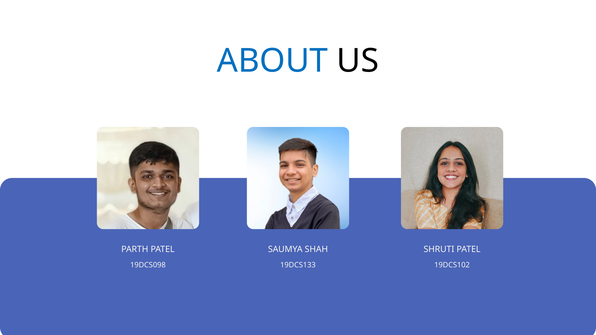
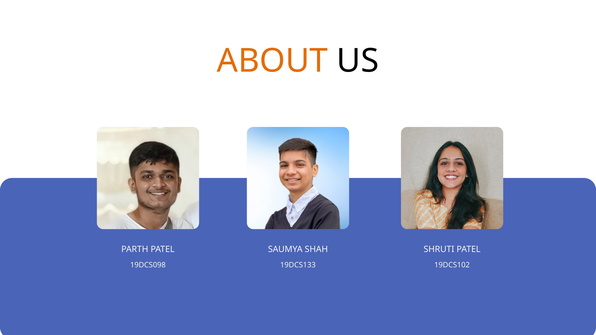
ABOUT colour: blue -> orange
